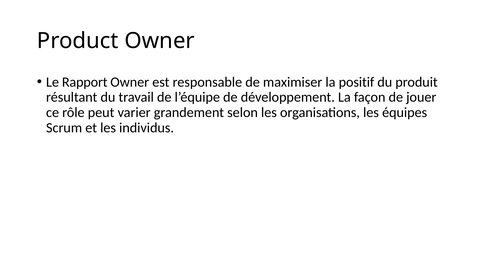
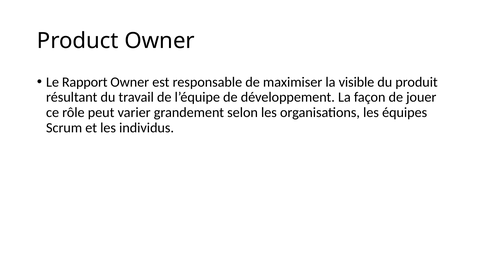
positif: positif -> visible
